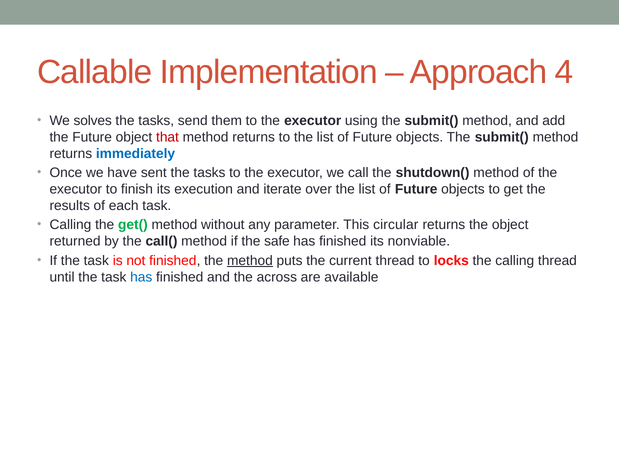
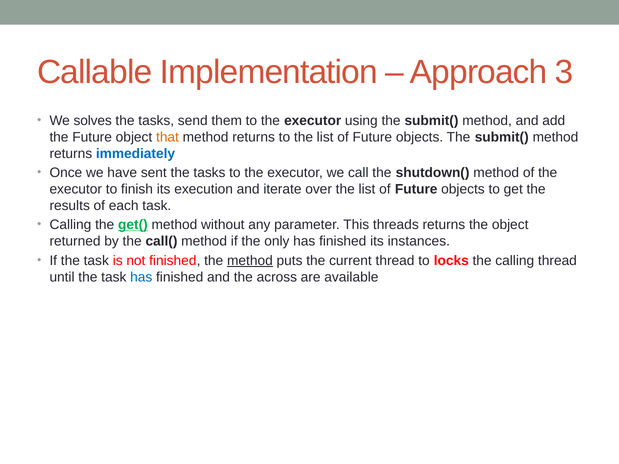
4: 4 -> 3
that colour: red -> orange
get( underline: none -> present
circular: circular -> threads
safe: safe -> only
nonviable: nonviable -> instances
